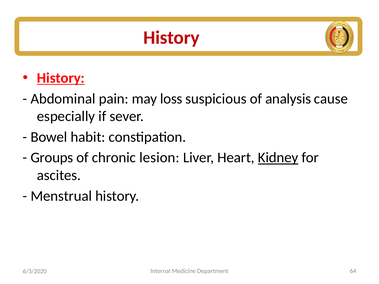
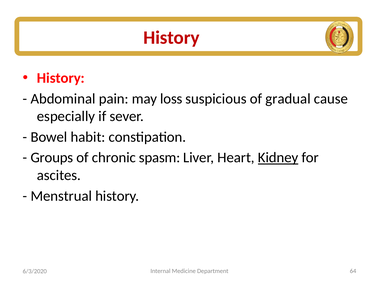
History at (61, 78) underline: present -> none
analysis: analysis -> gradual
lesion: lesion -> spasm
